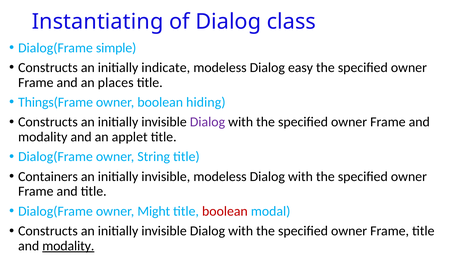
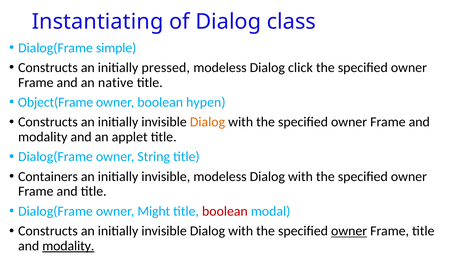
indicate: indicate -> pressed
easy: easy -> click
places: places -> native
Things(Frame: Things(Frame -> Object(Frame
hiding: hiding -> hypen
Dialog at (207, 122) colour: purple -> orange
owner at (349, 232) underline: none -> present
